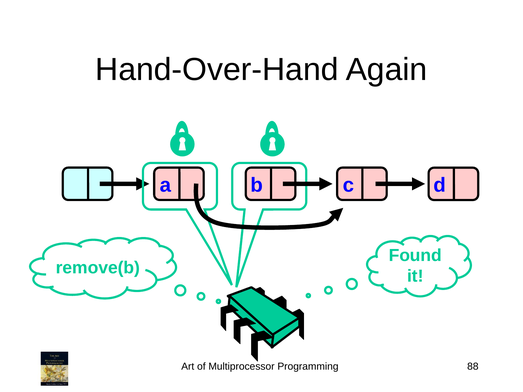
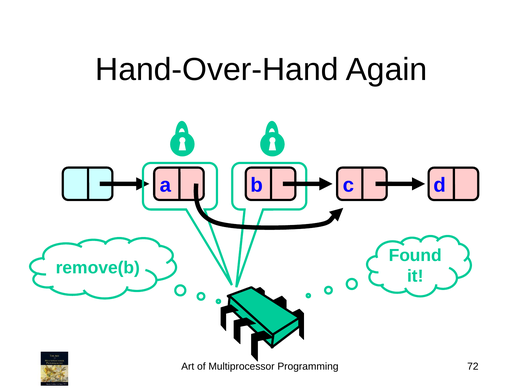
88: 88 -> 72
